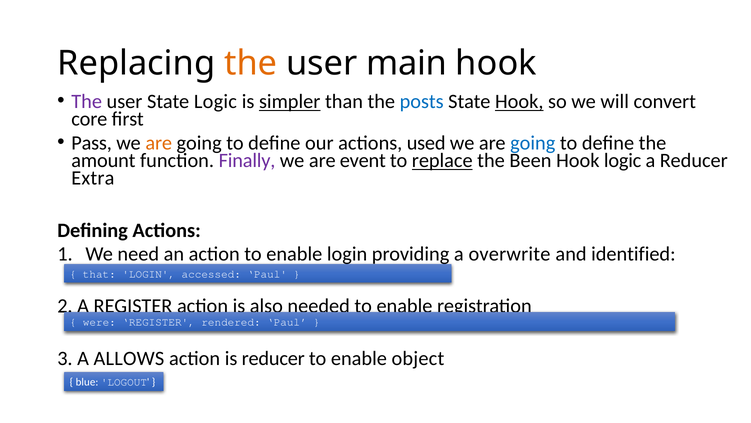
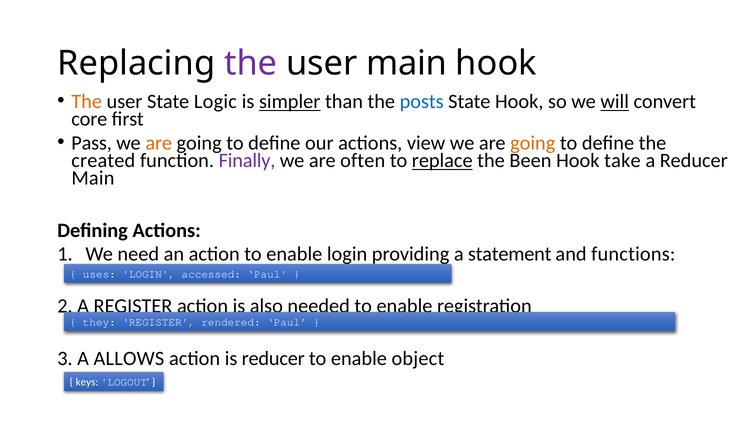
the at (251, 63) colour: orange -> purple
The at (87, 102) colour: purple -> orange
Hook at (519, 102) underline: present -> none
will underline: none -> present
used: used -> view
going at (533, 143) colour: blue -> orange
amount: amount -> created
event: event -> often
Hook logic: logic -> take
Extra at (93, 178): Extra -> Main
overwrite: overwrite -> statement
identified: identified -> functions
that: that -> uses
were: were -> they
blue: blue -> keys
